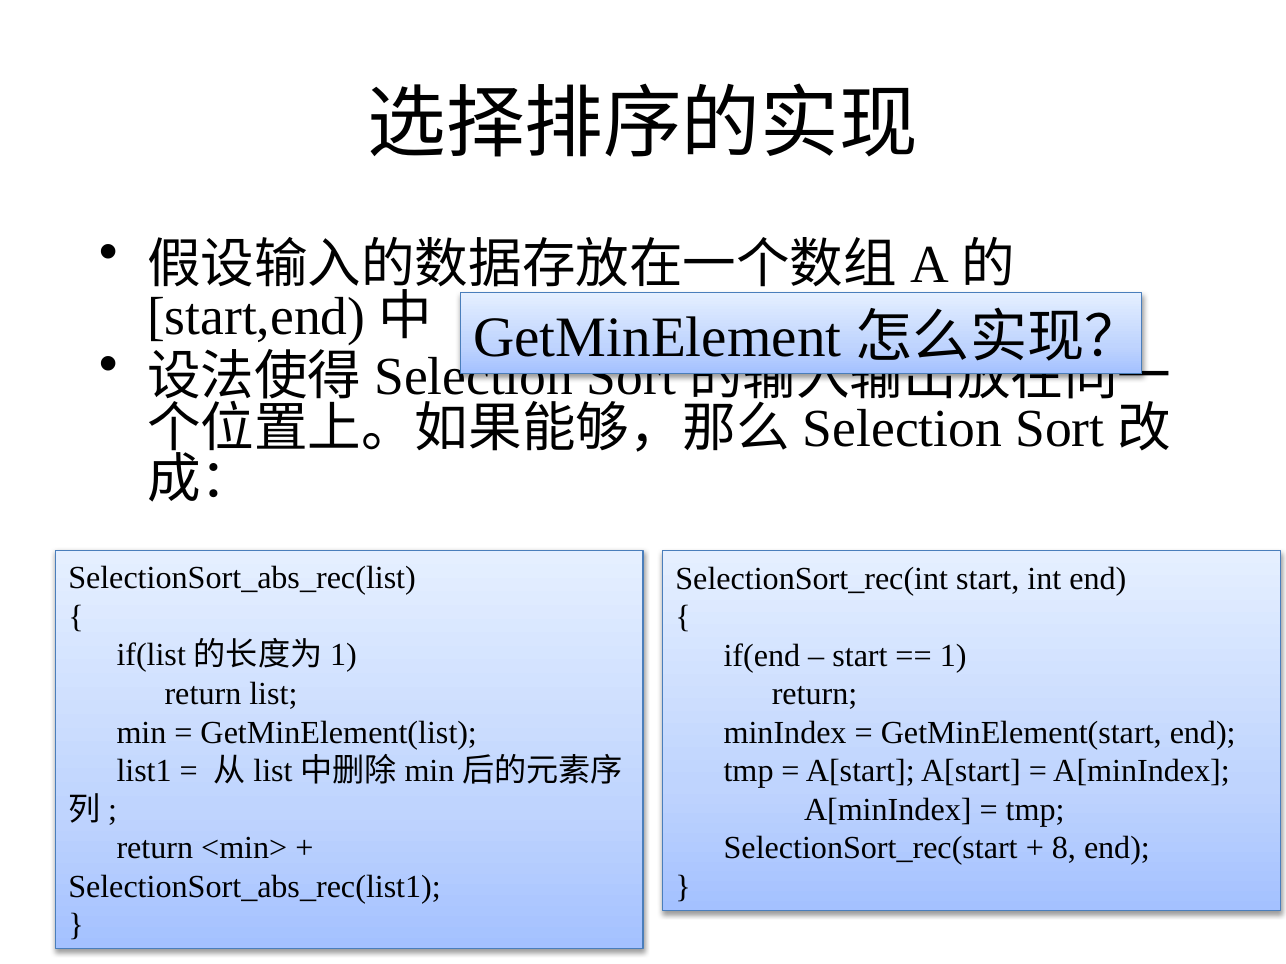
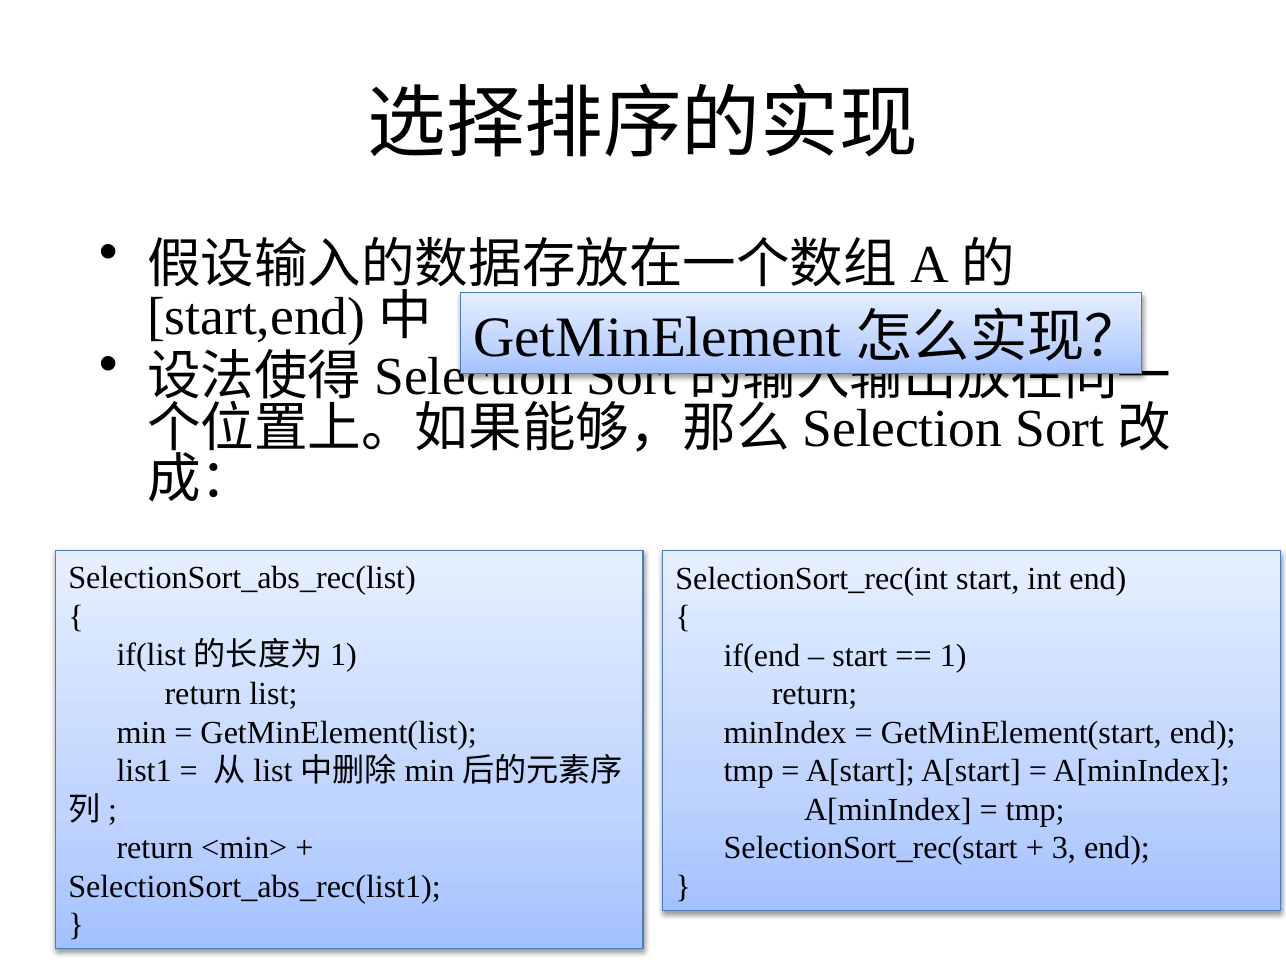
8: 8 -> 3
